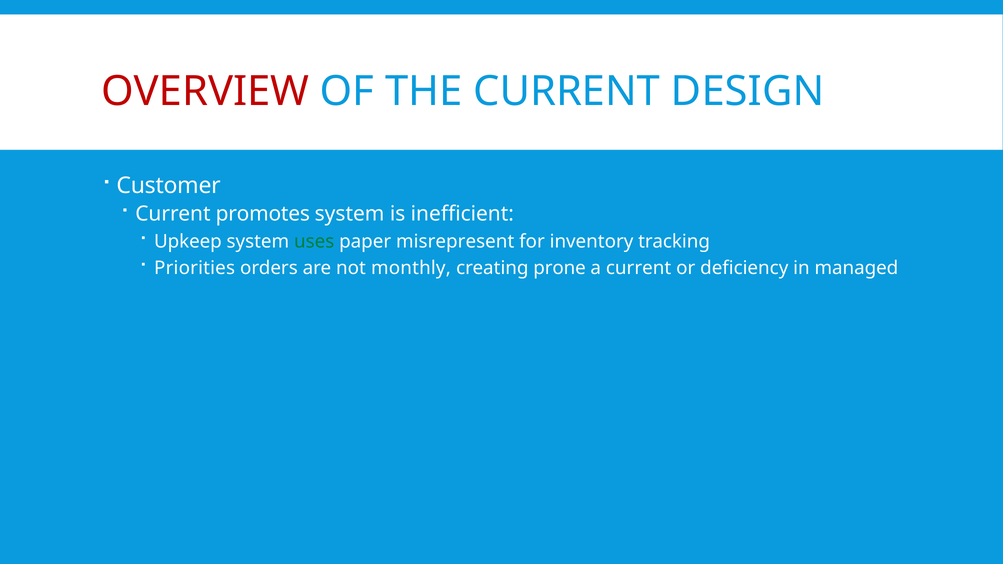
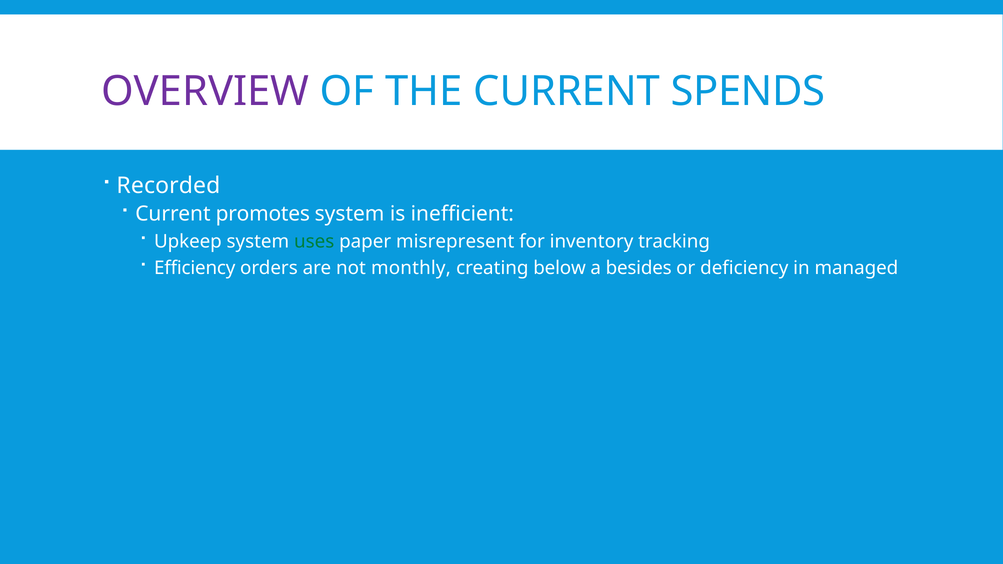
OVERVIEW colour: red -> purple
DESIGN: DESIGN -> SPENDS
Customer: Customer -> Recorded
Priorities: Priorities -> Efficiency
prone: prone -> below
a current: current -> besides
